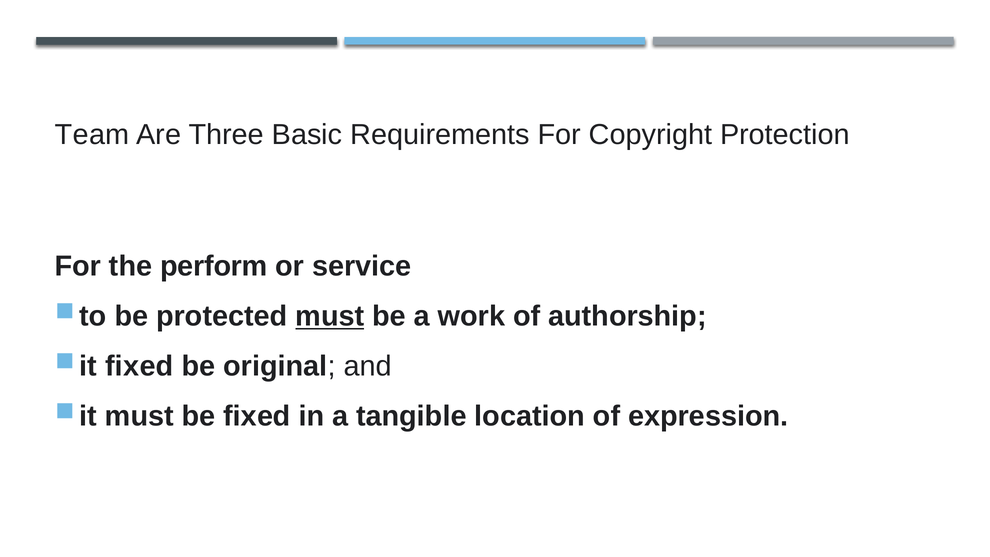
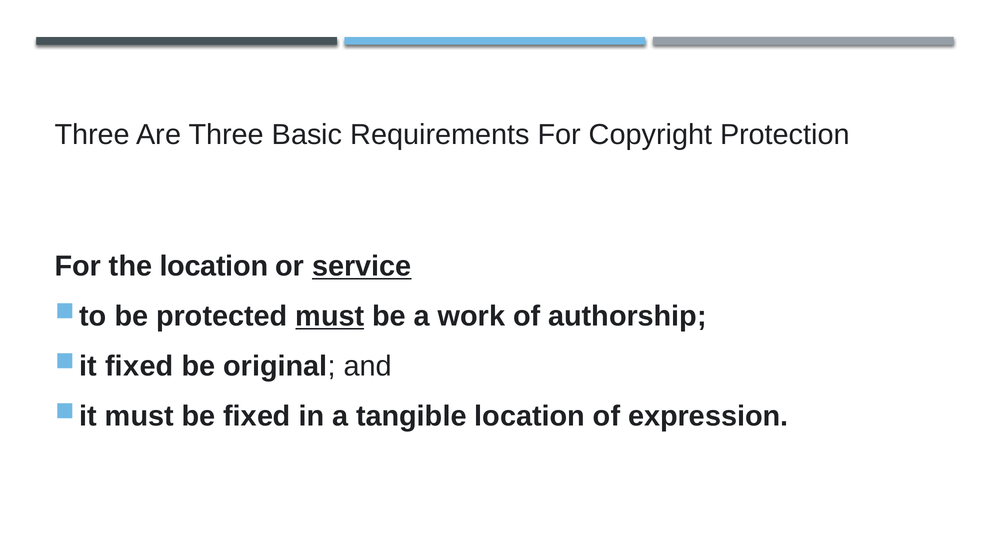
Team at (92, 134): Team -> Three
the perform: perform -> location
service underline: none -> present
